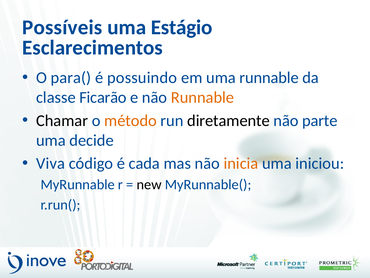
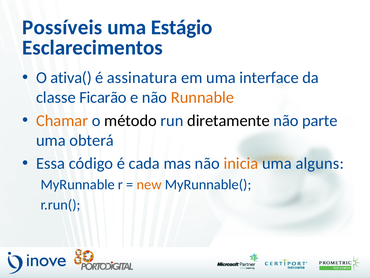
para(: para( -> ativa(
possuindo: possuindo -> assinatura
uma runnable: runnable -> interface
Chamar colour: black -> orange
método colour: orange -> black
decide: decide -> obterá
Viva: Viva -> Essa
iniciou: iniciou -> alguns
new colour: black -> orange
